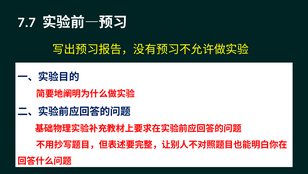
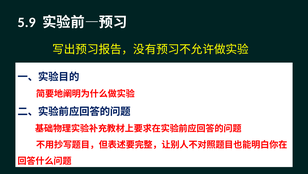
7.7: 7.7 -> 5.9
